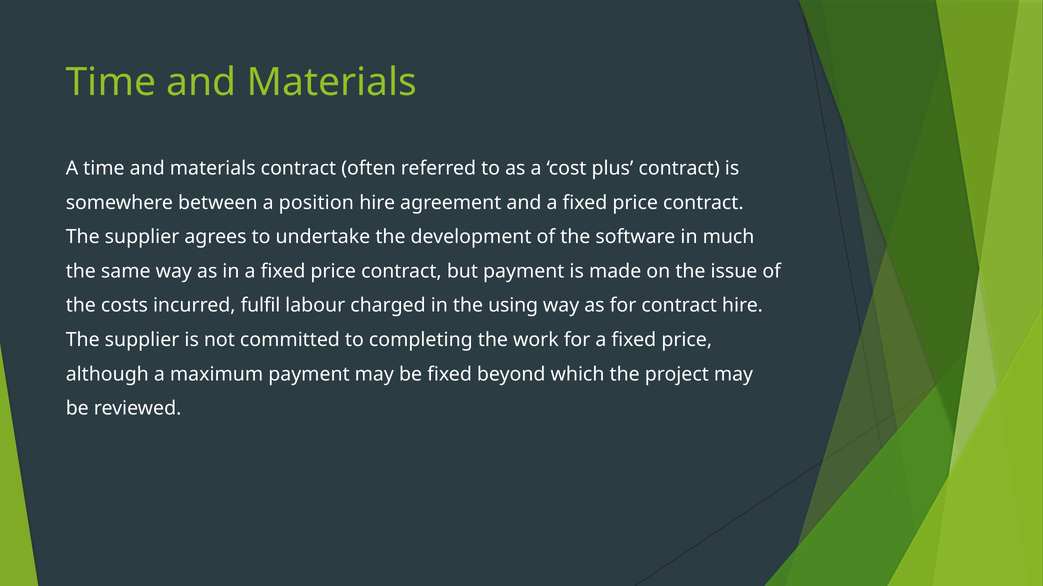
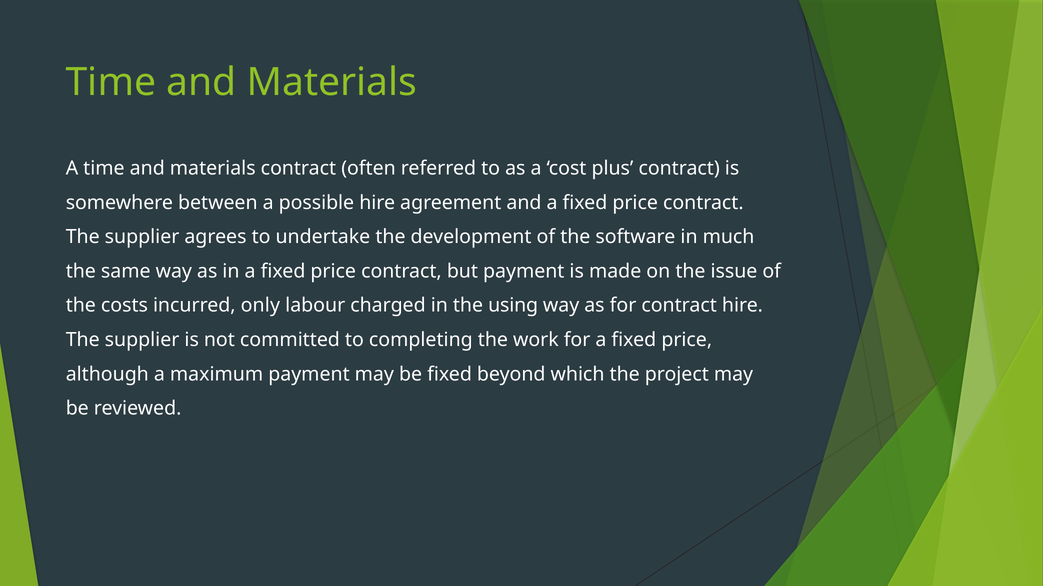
position: position -> possible
fulfil: fulfil -> only
